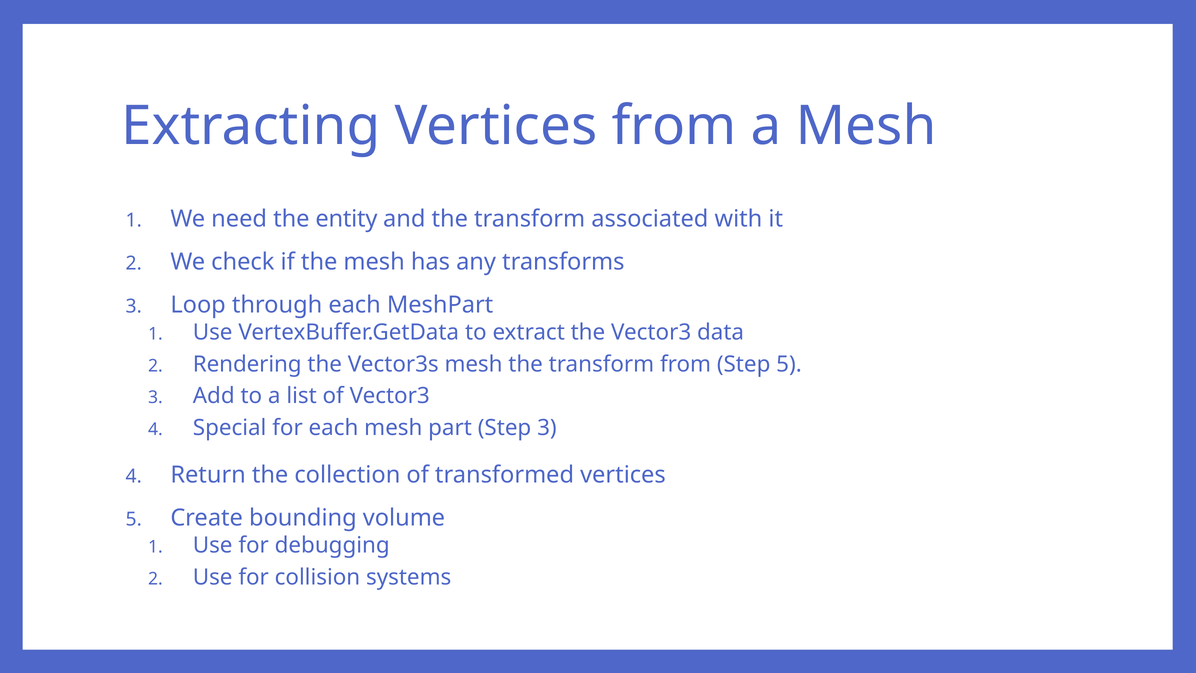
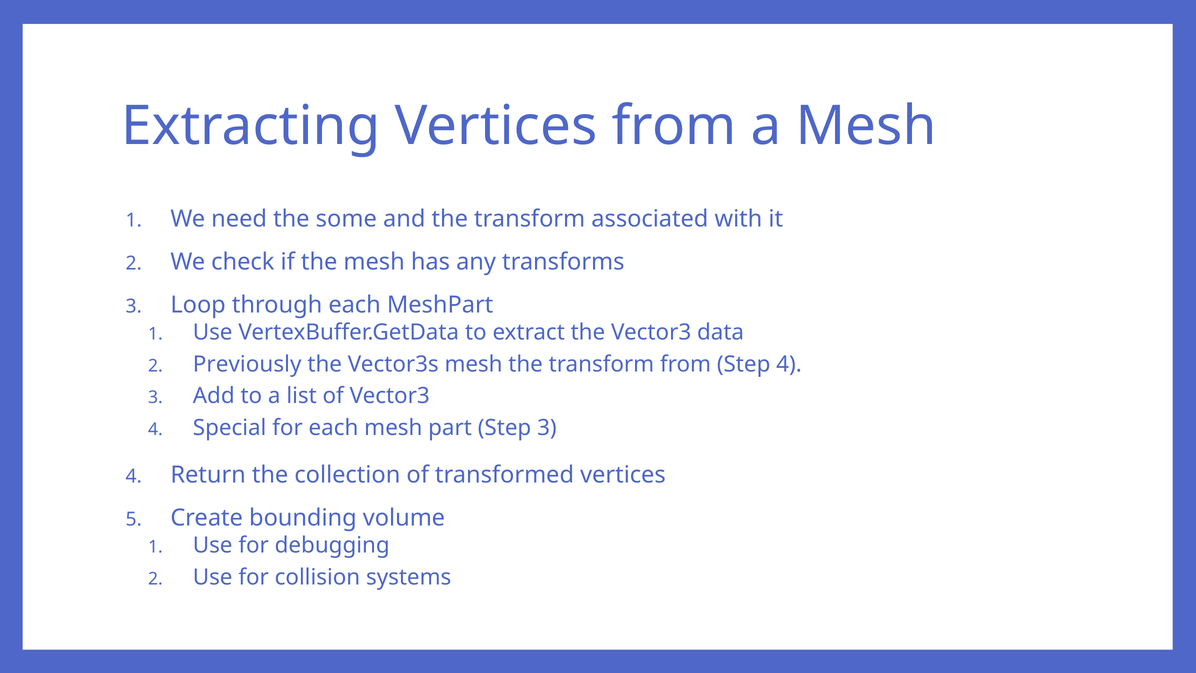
entity: entity -> some
Rendering: Rendering -> Previously
Step 5: 5 -> 4
